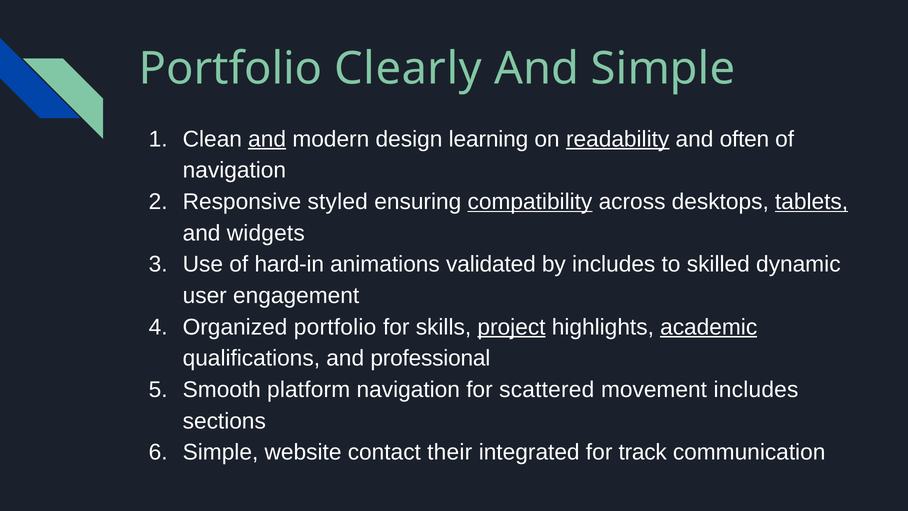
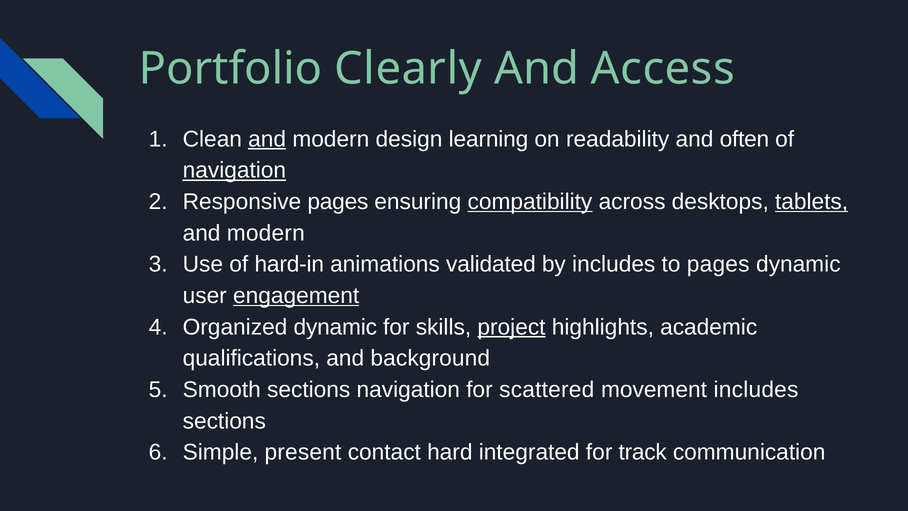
And Simple: Simple -> Access
readability underline: present -> none
navigation at (234, 170) underline: none -> present
Responsive styled: styled -> pages
widgets at (266, 233): widgets -> modern
to skilled: skilled -> pages
engagement underline: none -> present
Organized portfolio: portfolio -> dynamic
academic underline: present -> none
professional: professional -> background
Smooth platform: platform -> sections
website: website -> present
their: their -> hard
